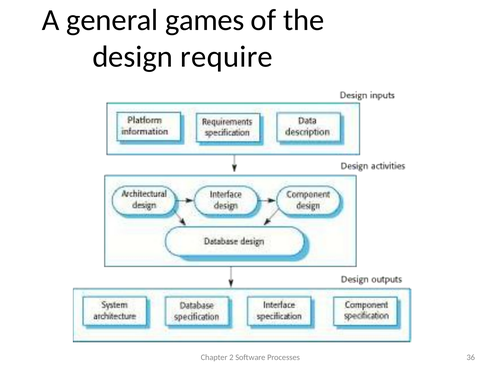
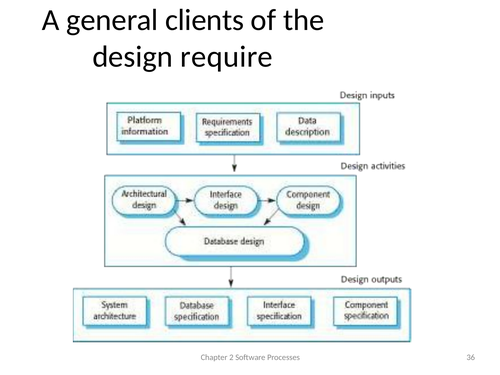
games: games -> clients
